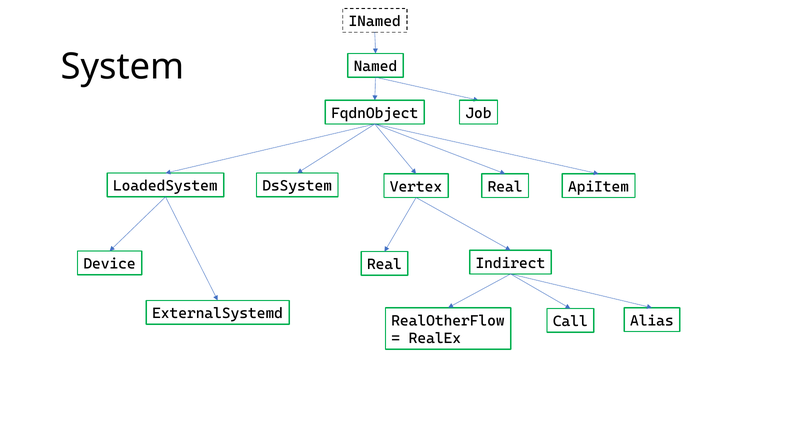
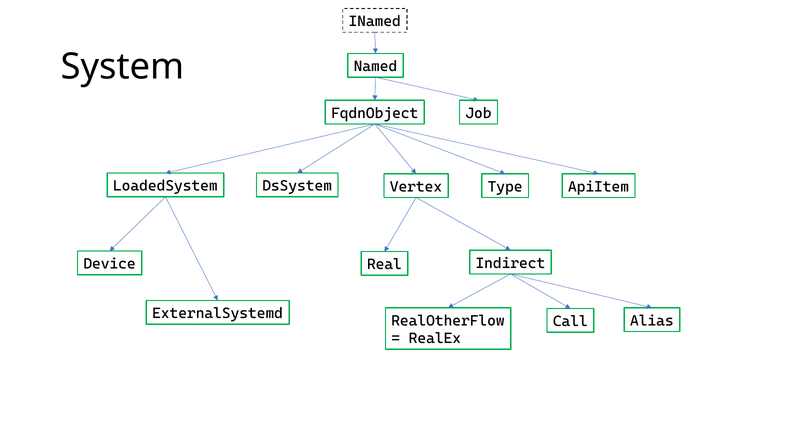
Real at (505, 187): Real -> Type
